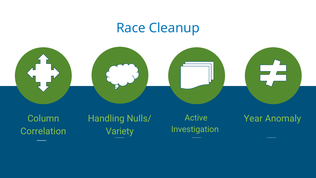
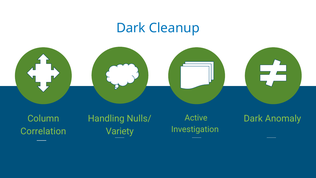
Race at (131, 28): Race -> Dark
Year at (253, 118): Year -> Dark
